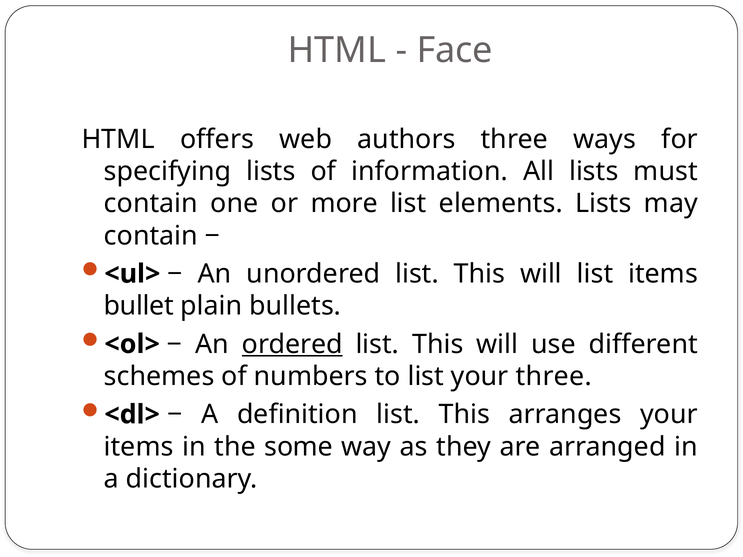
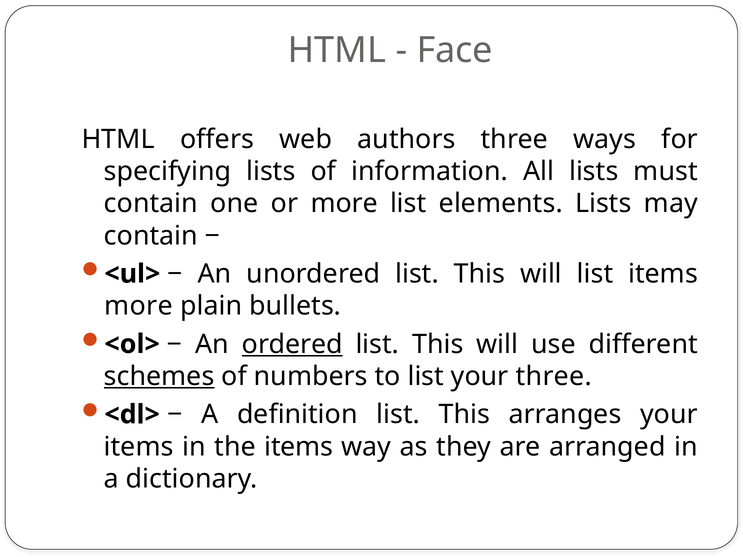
bullet at (139, 306): bullet -> more
schemes underline: none -> present
the some: some -> items
